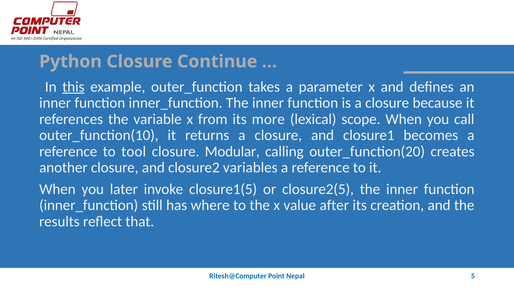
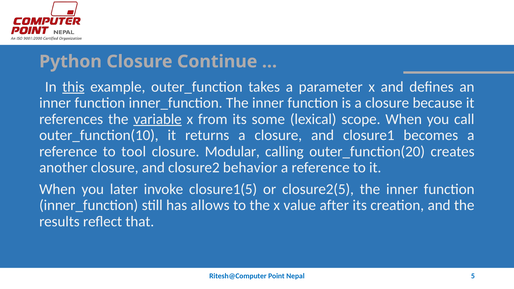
variable underline: none -> present
more: more -> some
variables: variables -> behavior
where: where -> allows
